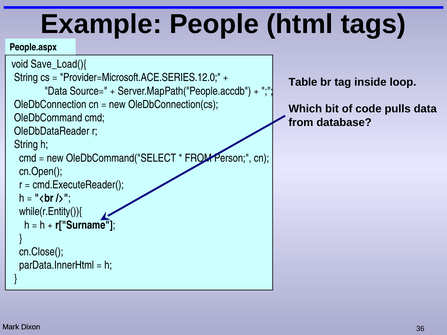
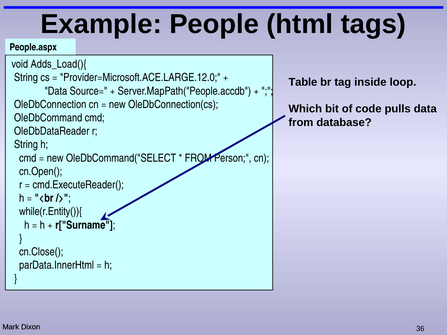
Save_Load(){: Save_Load(){ -> Adds_Load(){
Provider=Microsoft.ACE.SERIES.12.0: Provider=Microsoft.ACE.SERIES.12.0 -> Provider=Microsoft.ACE.LARGE.12.0
